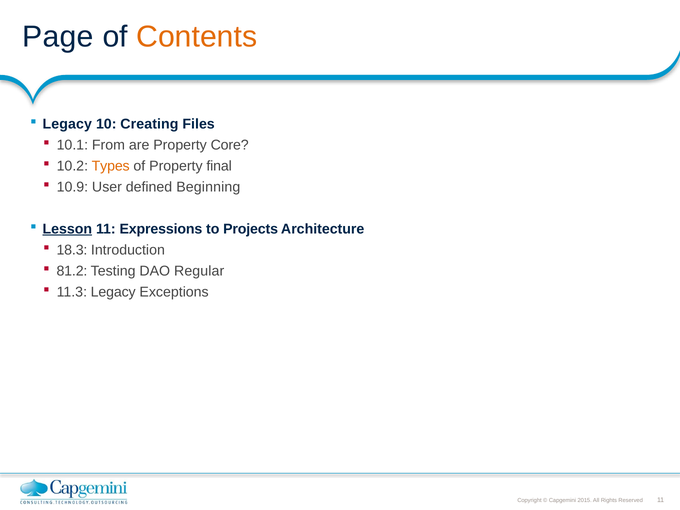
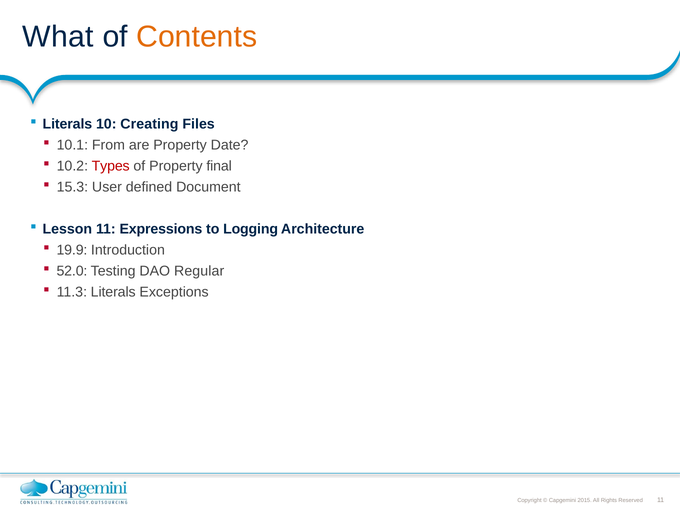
Page: Page -> What
Legacy at (67, 124): Legacy -> Literals
Core: Core -> Date
Types colour: orange -> red
10.9: 10.9 -> 15.3
Beginning: Beginning -> Document
Lesson underline: present -> none
Projects: Projects -> Logging
18.3: 18.3 -> 19.9
81.2: 81.2 -> 52.0
11.3 Legacy: Legacy -> Literals
